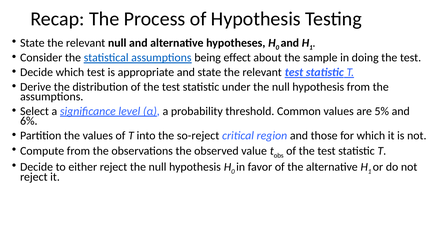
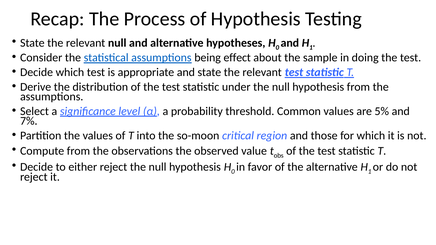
6%: 6% -> 7%
so-reject: so-reject -> so-moon
